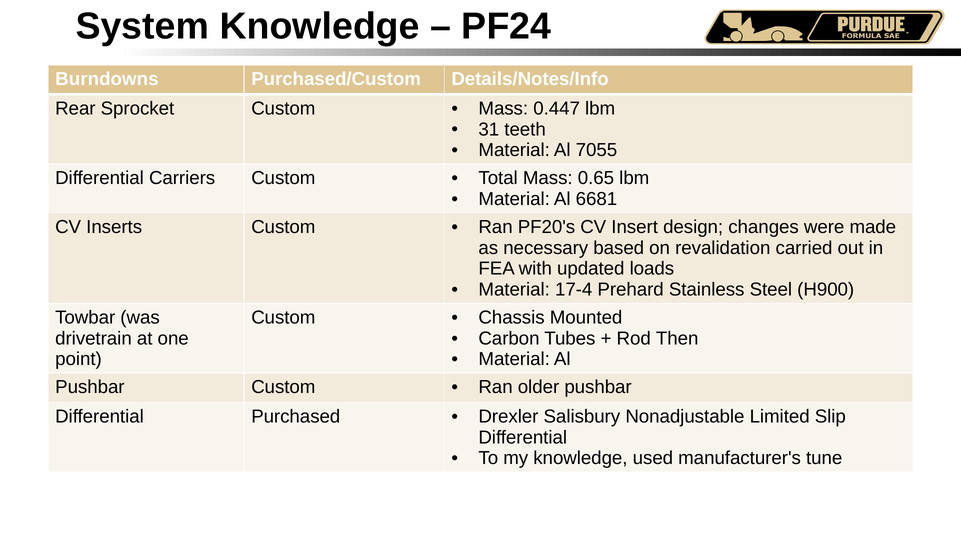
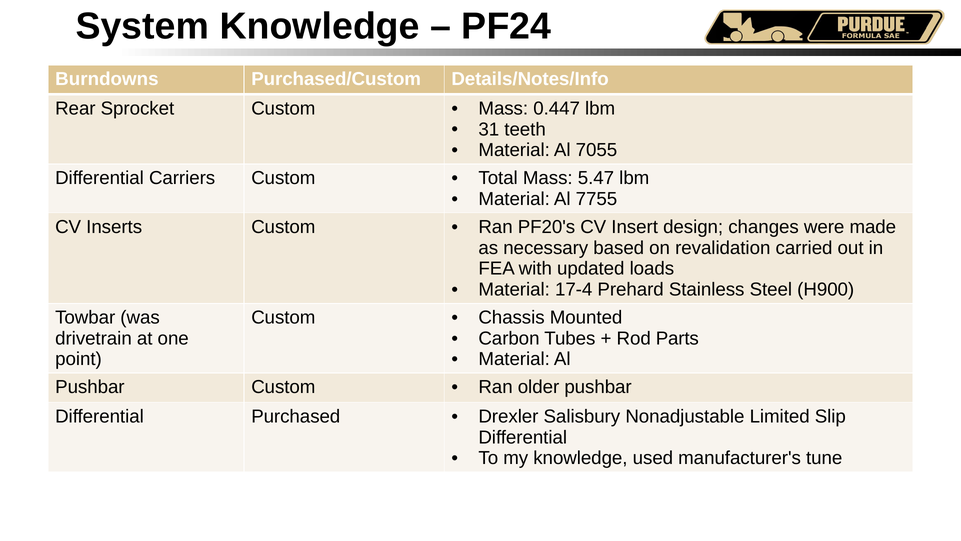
0.65: 0.65 -> 5.47
6681: 6681 -> 7755
Then: Then -> Parts
